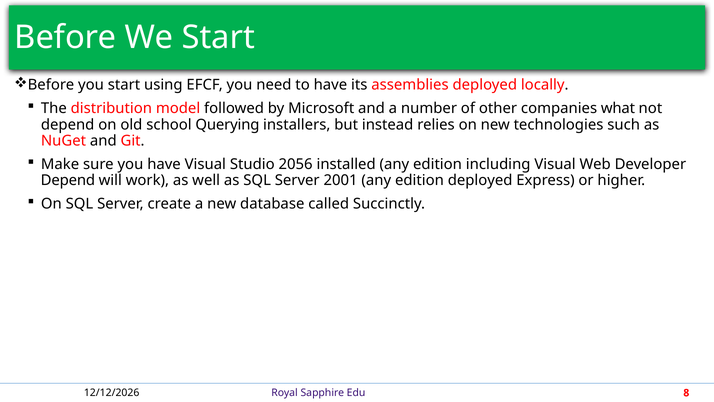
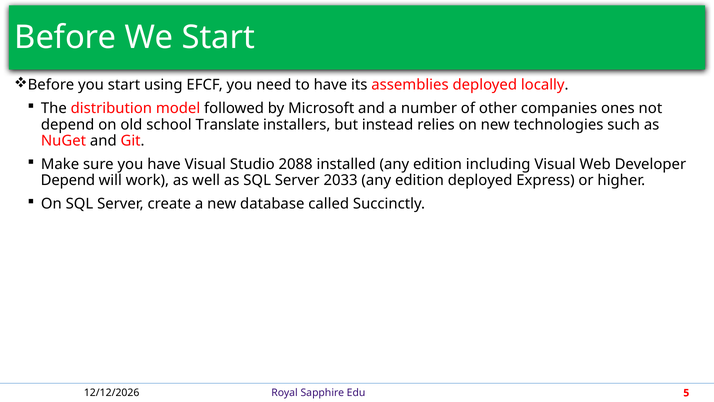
what: what -> ones
Querying: Querying -> Translate
2056: 2056 -> 2088
2001: 2001 -> 2033
8: 8 -> 5
